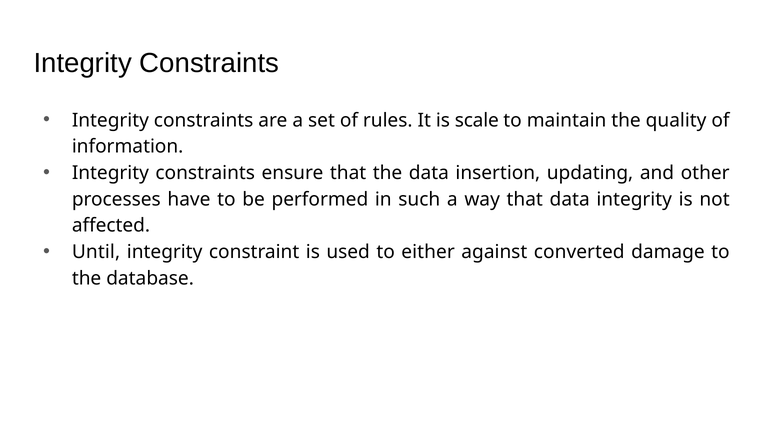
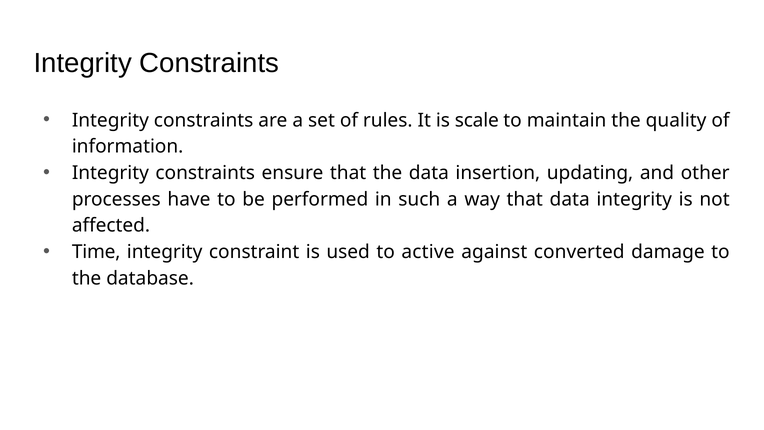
Until: Until -> Time
either: either -> active
